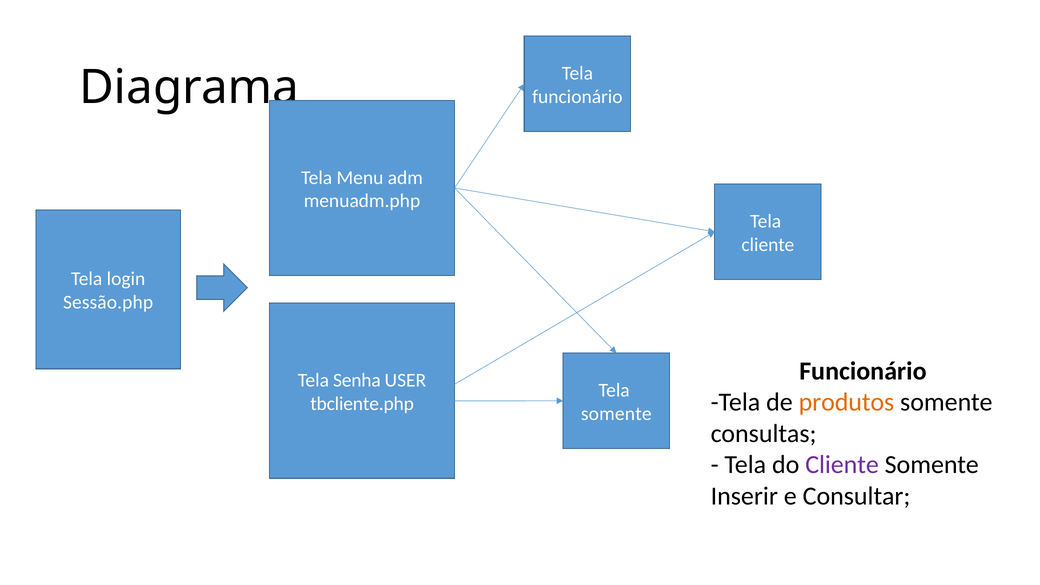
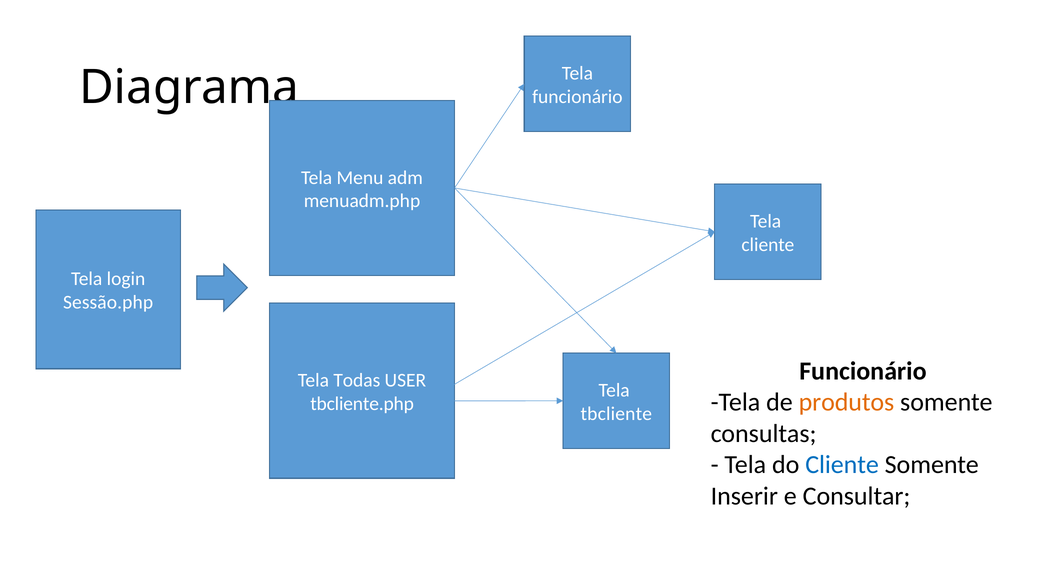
Senha: Senha -> Todas
somente at (616, 414): somente -> tbcliente
Cliente at (842, 465) colour: purple -> blue
